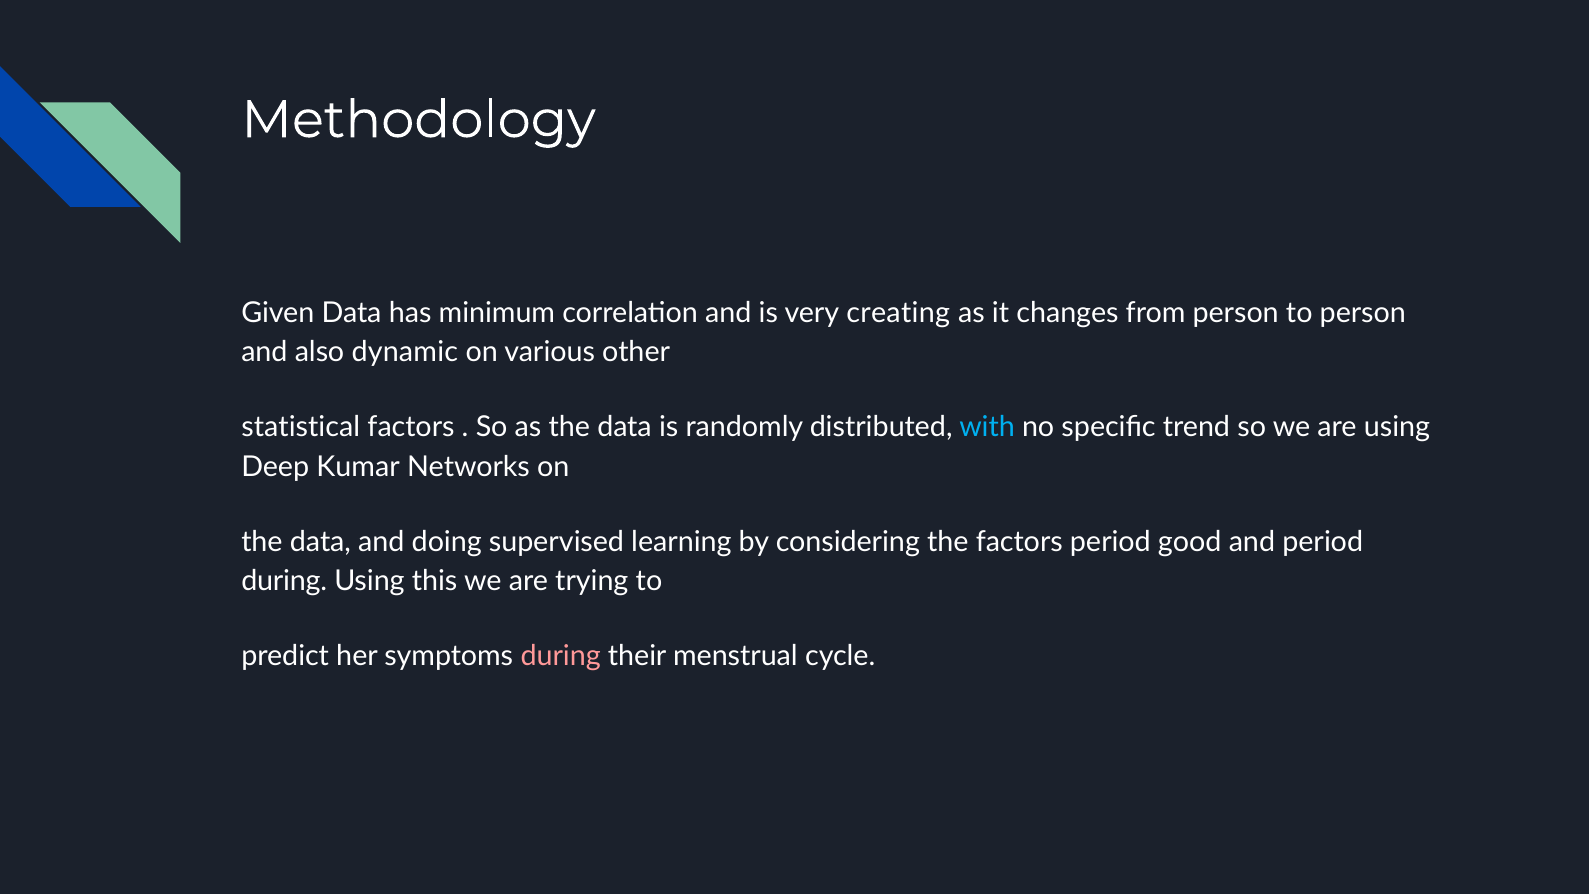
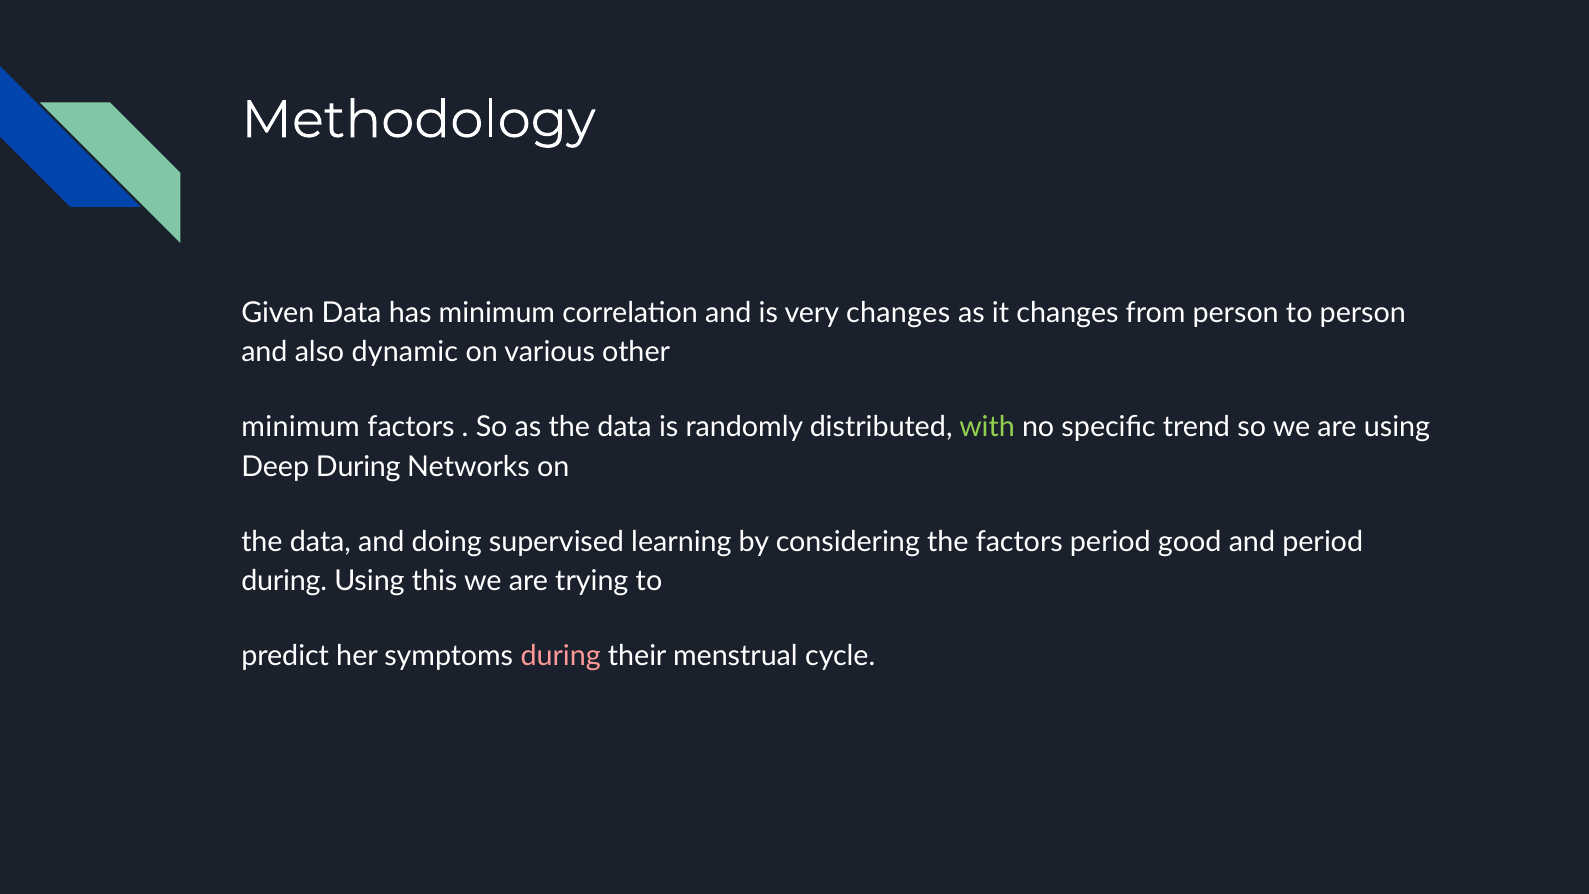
very creating: creating -> changes
statistical at (301, 427): statistical -> minimum
with colour: light blue -> light green
Deep Kumar: Kumar -> During
